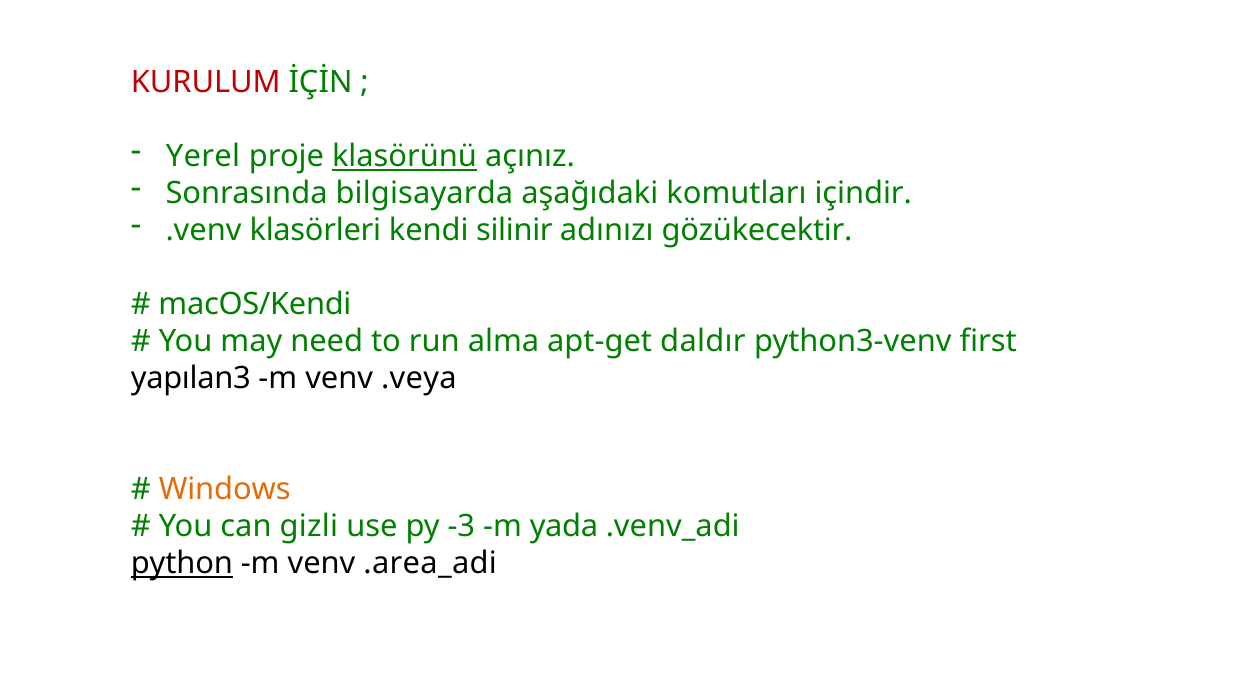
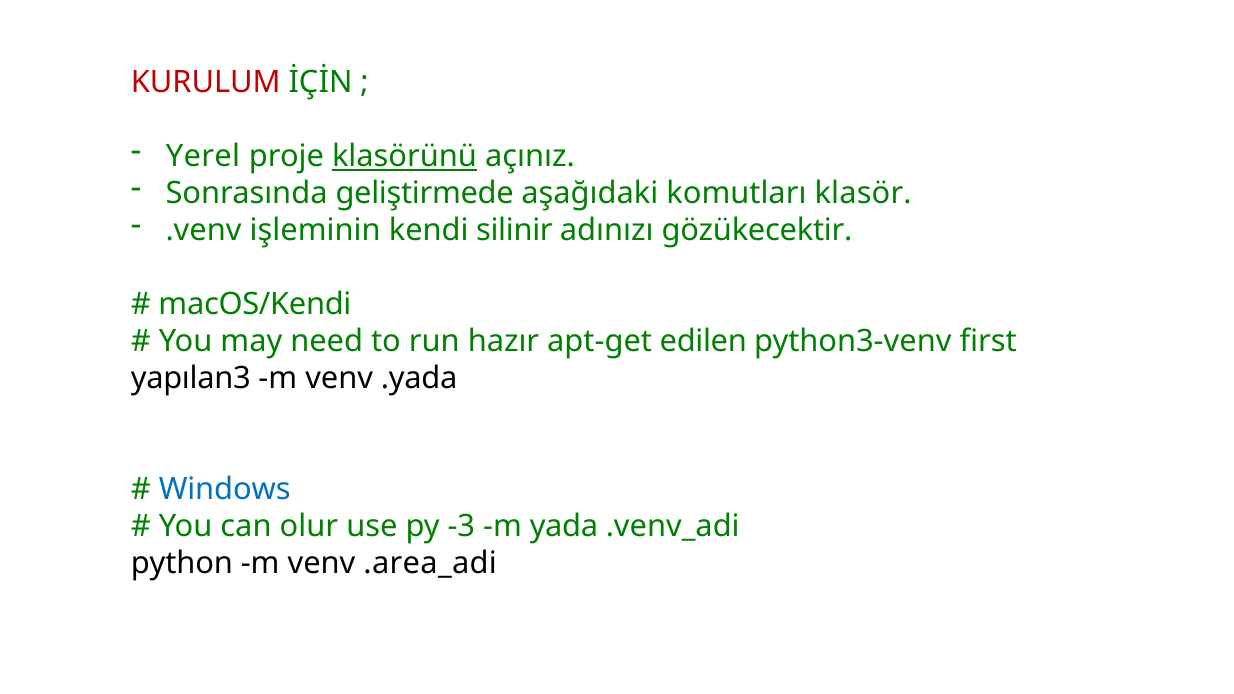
bilgisayarda: bilgisayarda -> geliştirmede
içindir: içindir -> klasör
klasörleri: klasörleri -> işleminin
alma: alma -> hazır
daldır: daldır -> edilen
.veya: .veya -> .yada
Windows colour: orange -> blue
gizli: gizli -> olur
python underline: present -> none
